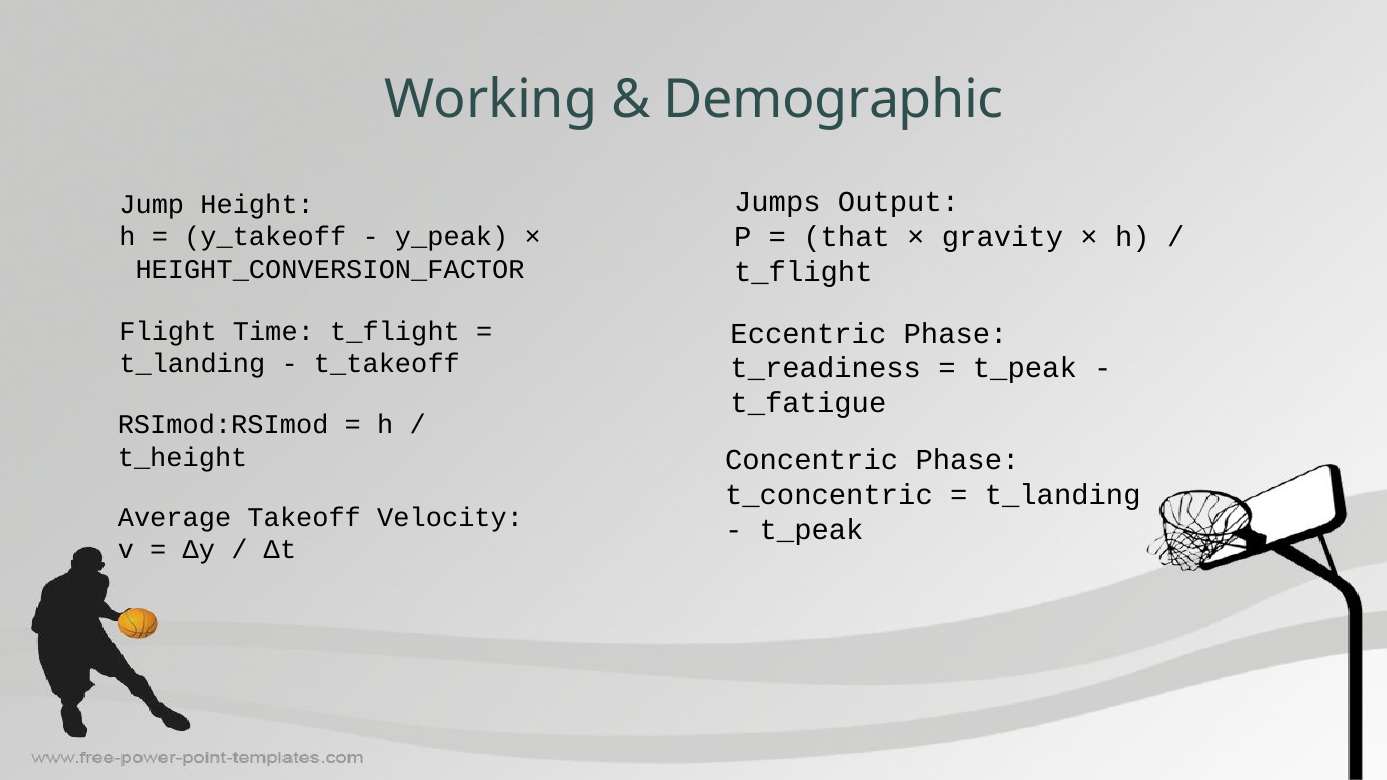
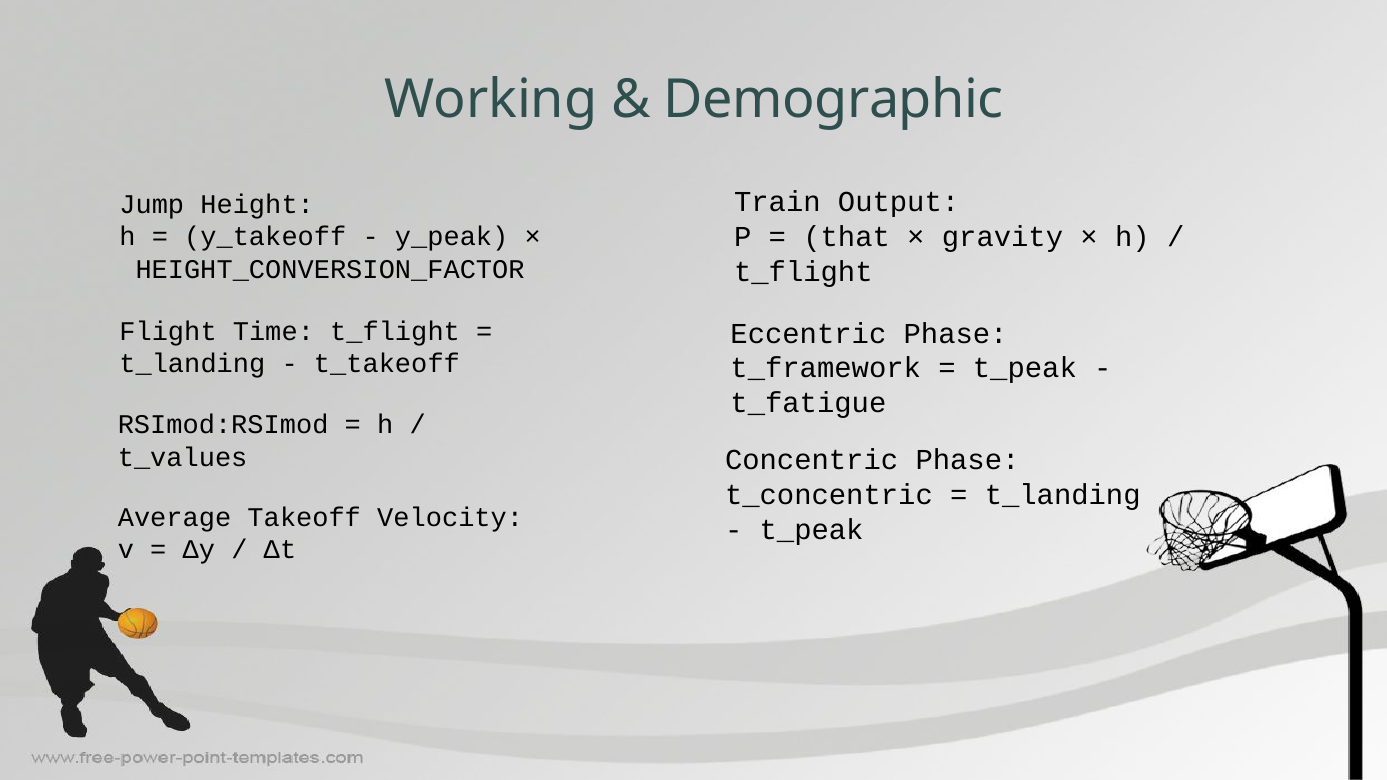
Jumps: Jumps -> Train
t_readiness: t_readiness -> t_framework
t_height: t_height -> t_values
